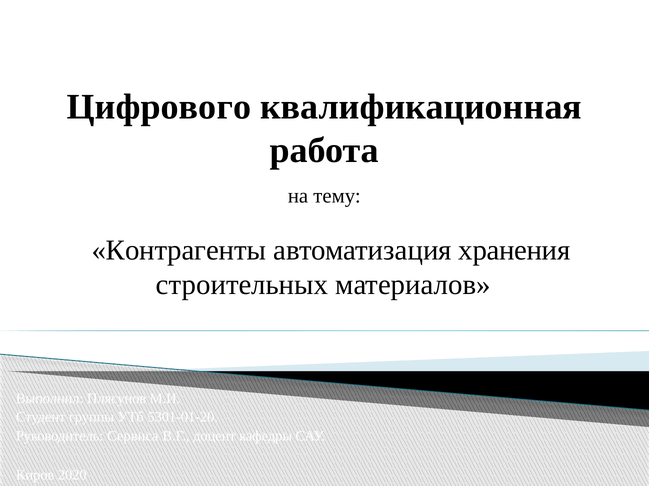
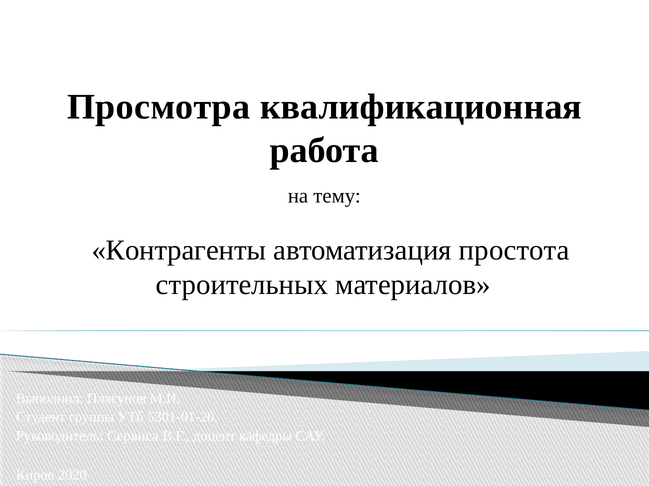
Цифрового: Цифрового -> Просмотра
хранения: хранения -> простота
